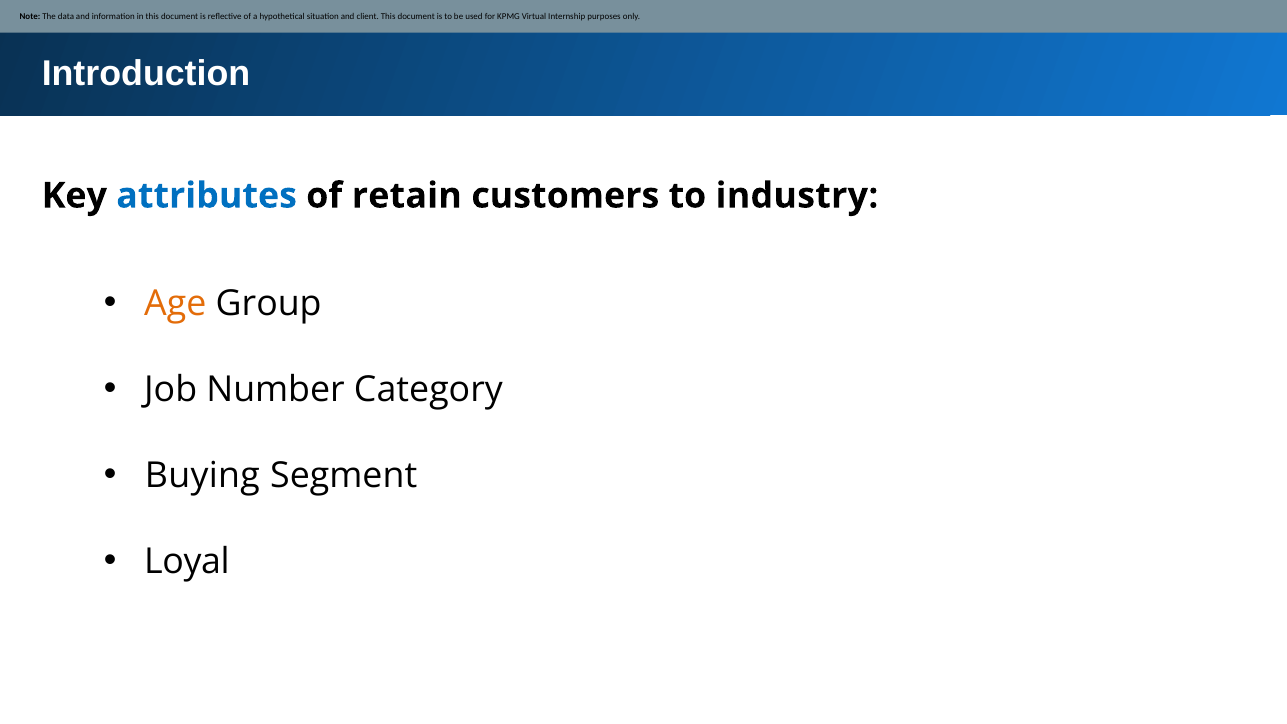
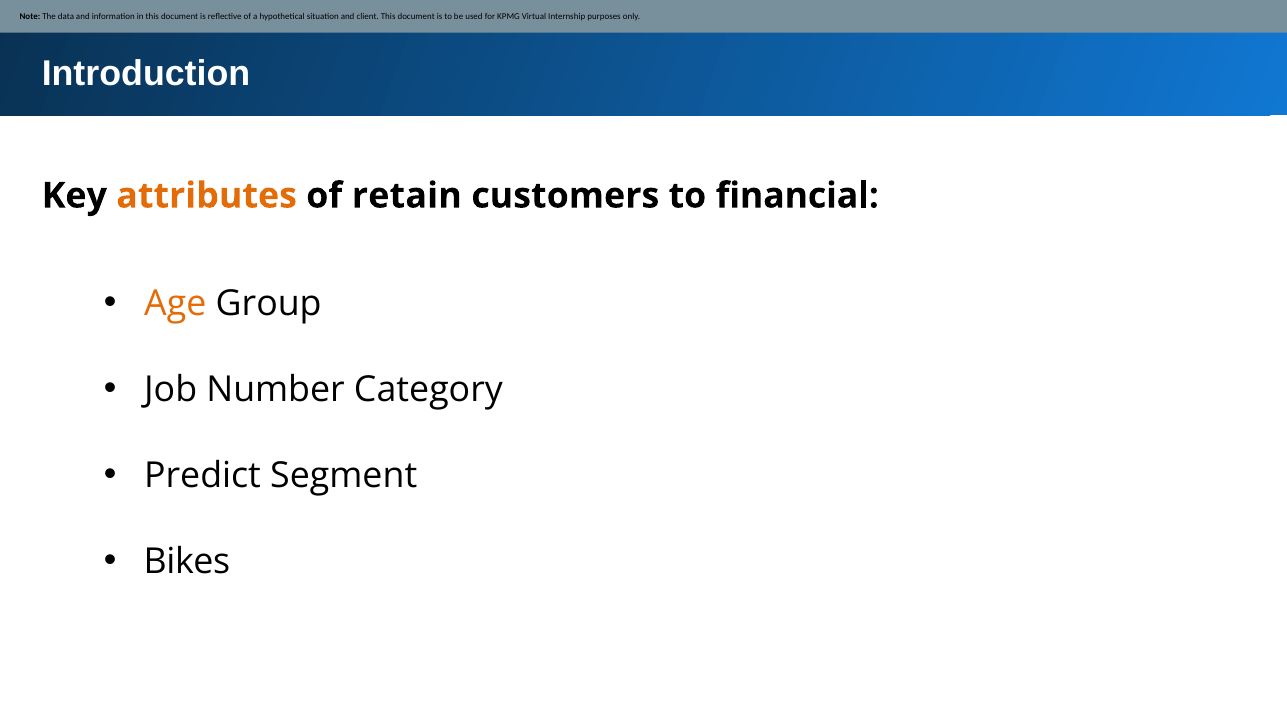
attributes colour: blue -> orange
industry: industry -> financial
Buying: Buying -> Predict
Loyal: Loyal -> Bikes
